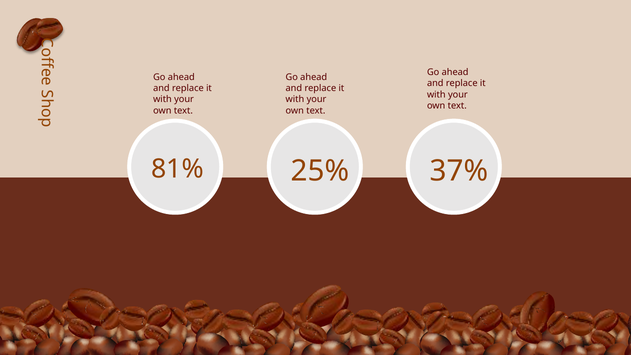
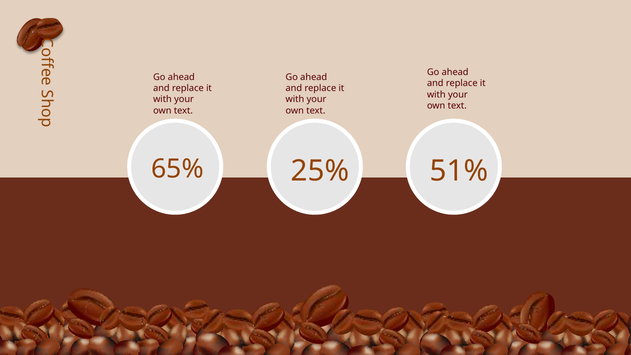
81%: 81% -> 65%
37%: 37% -> 51%
